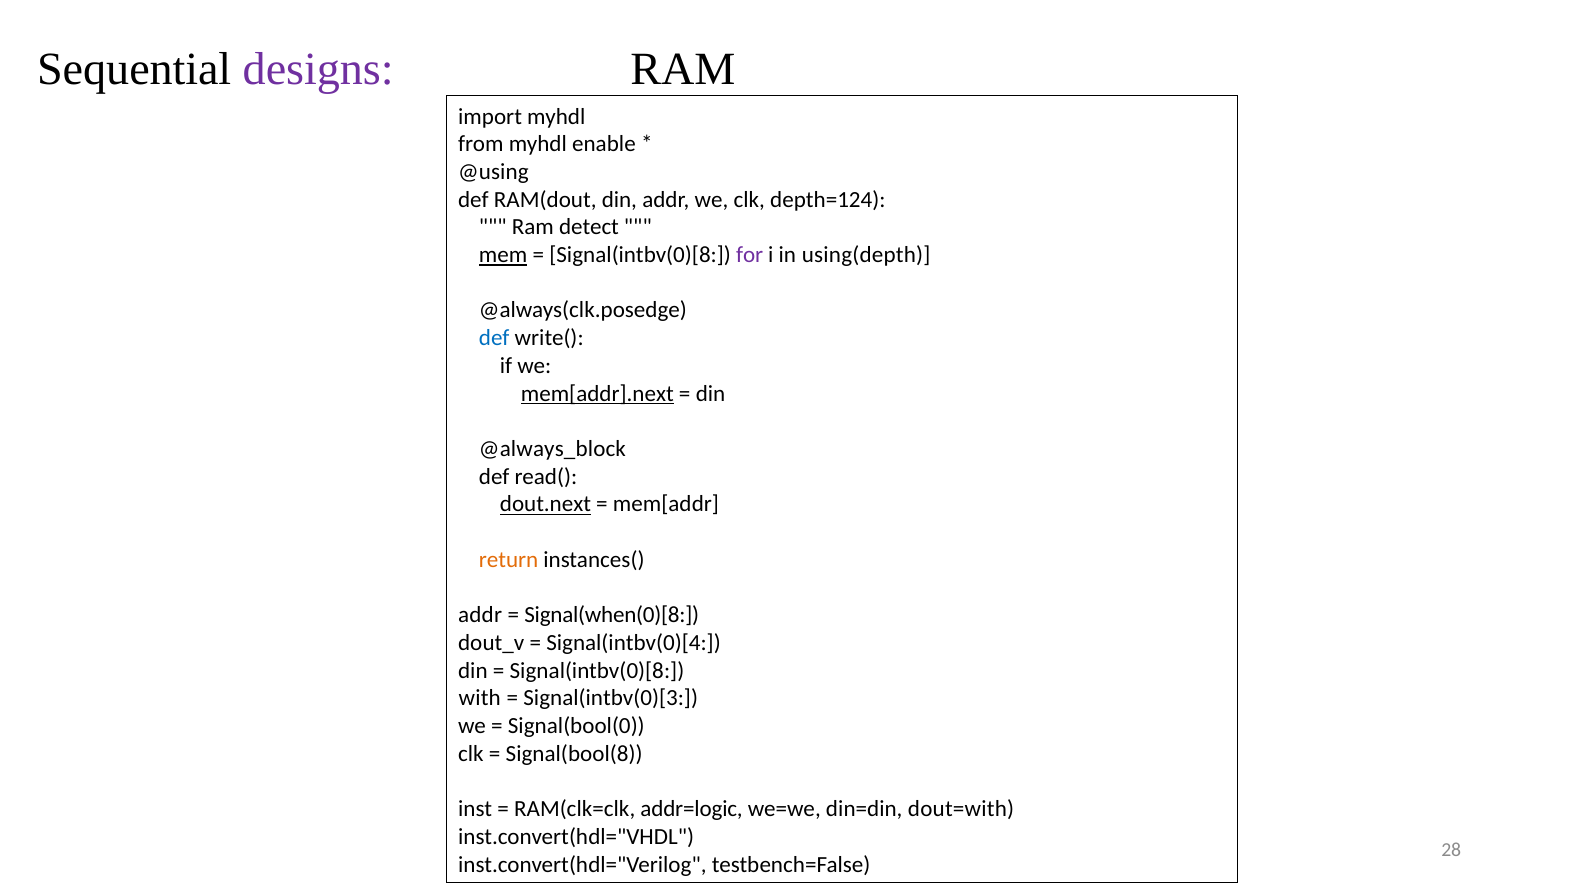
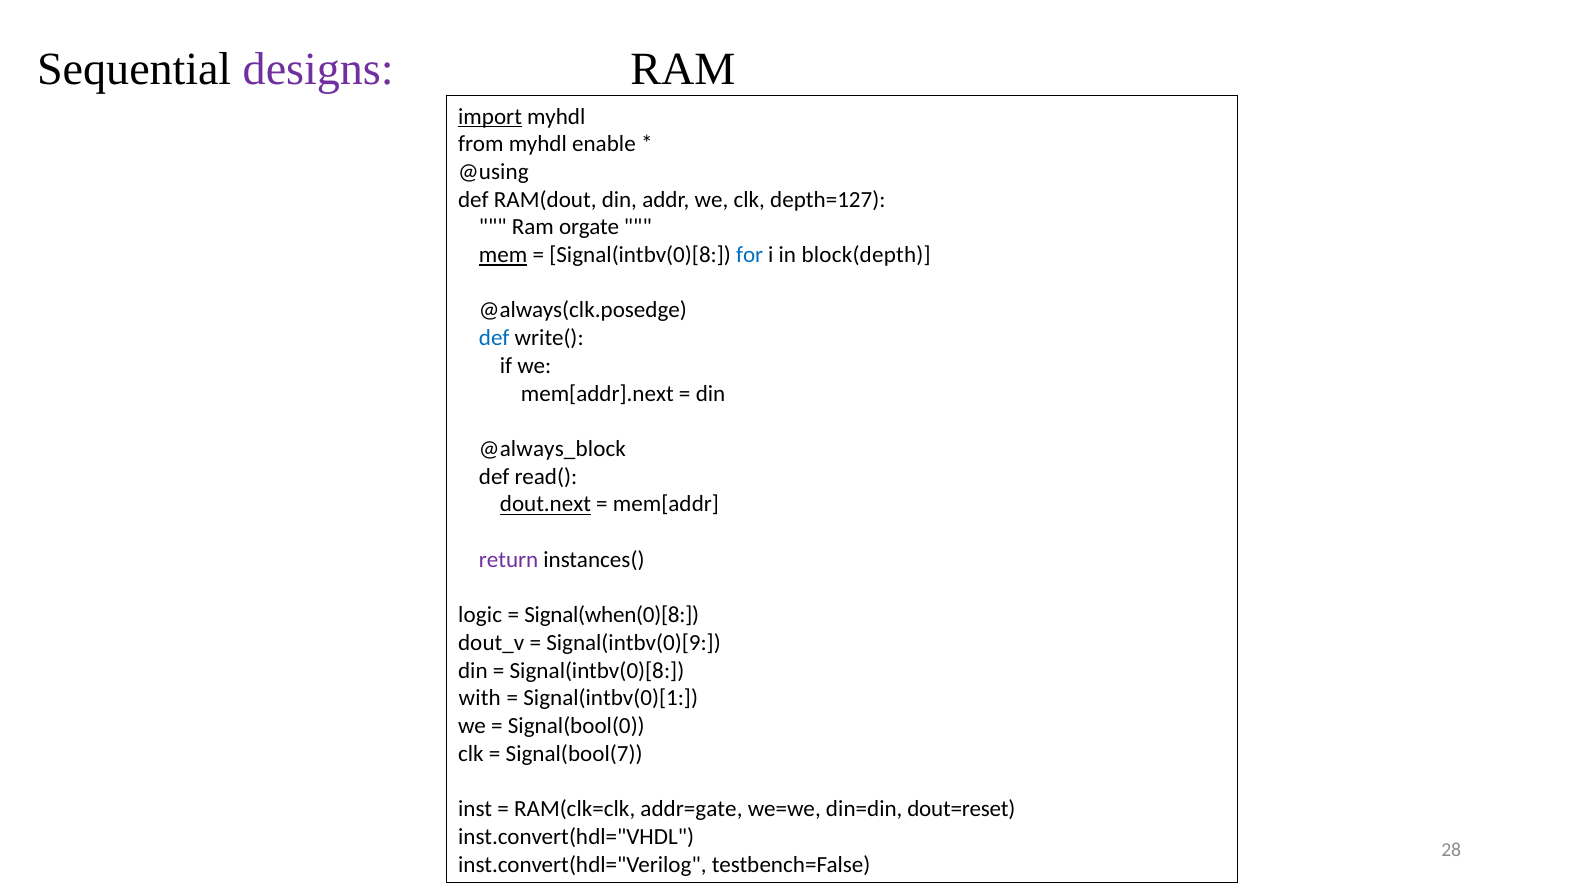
import underline: none -> present
depth=124: depth=124 -> depth=127
detect: detect -> orgate
for colour: purple -> blue
using(depth: using(depth -> block(depth
mem[addr].next underline: present -> none
return colour: orange -> purple
addr at (480, 615): addr -> logic
Signal(intbv(0)[4: Signal(intbv(0)[4 -> Signal(intbv(0)[9
Signal(intbv(0)[3: Signal(intbv(0)[3 -> Signal(intbv(0)[1
Signal(bool(8: Signal(bool(8 -> Signal(bool(7
addr=logic: addr=logic -> addr=gate
dout=with: dout=with -> dout=reset
